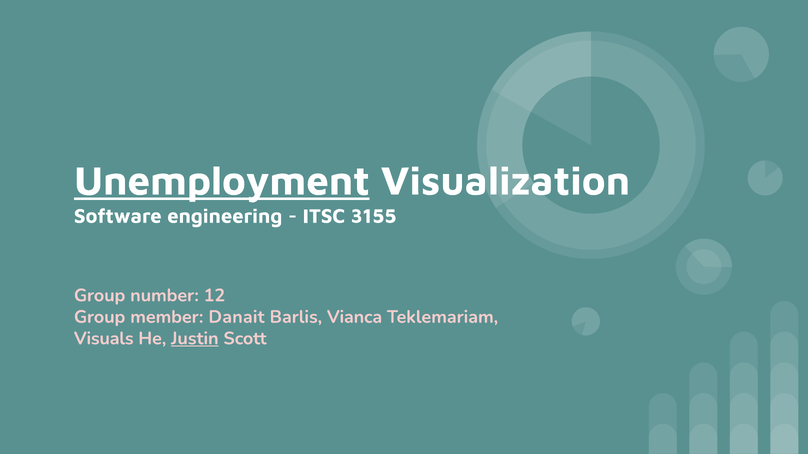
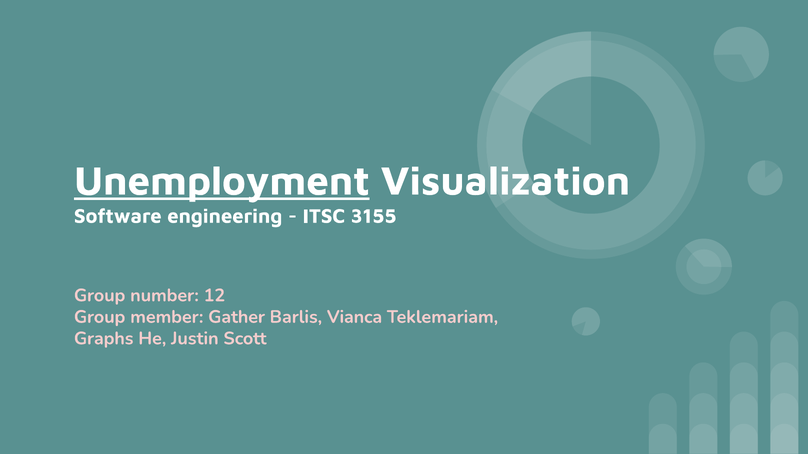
Danait: Danait -> Gather
Visuals: Visuals -> Graphs
Justin underline: present -> none
